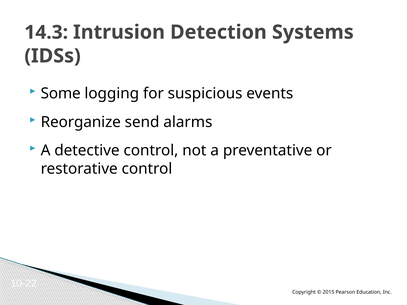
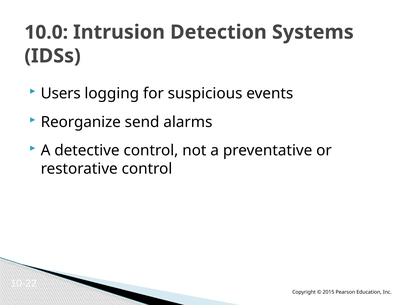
14.3: 14.3 -> 10.0
Some: Some -> Users
